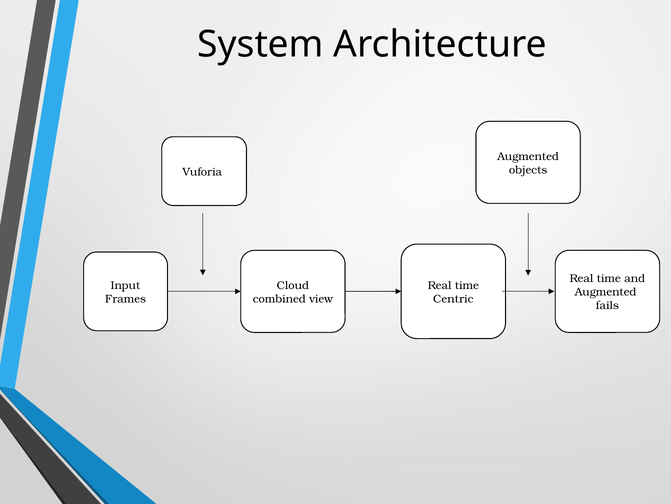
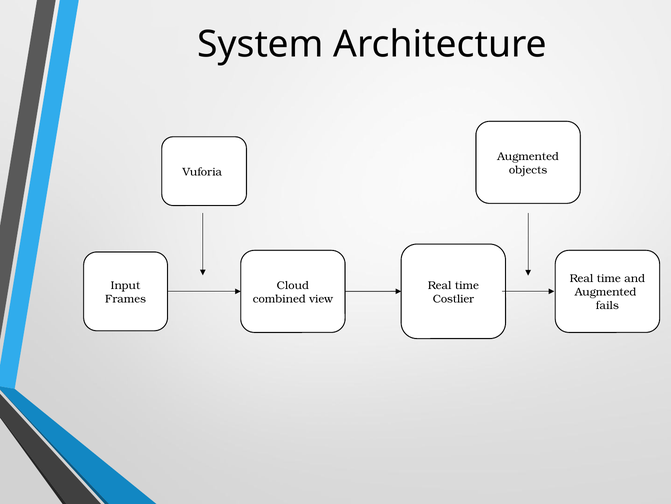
Centric: Centric -> Costlier
